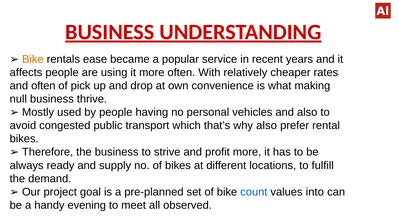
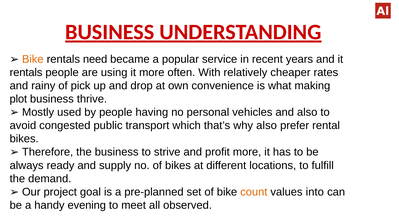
ease: ease -> need
affects at (26, 73): affects -> rentals
and often: often -> rainy
null: null -> plot
count colour: blue -> orange
